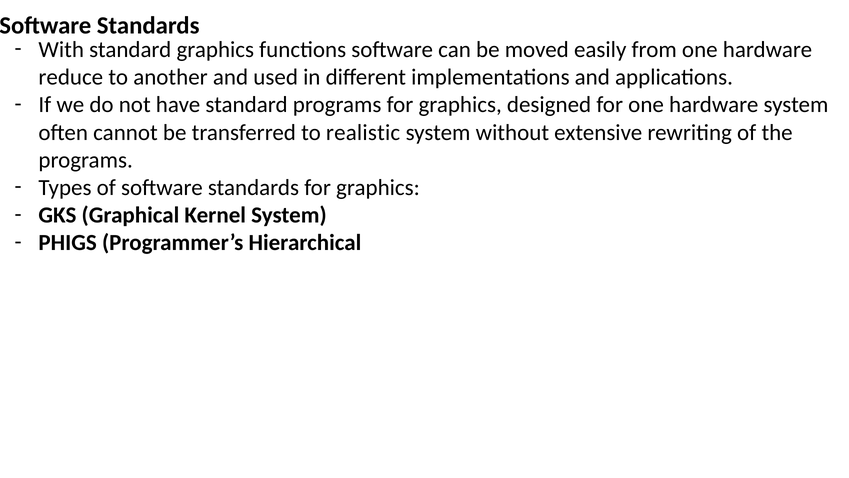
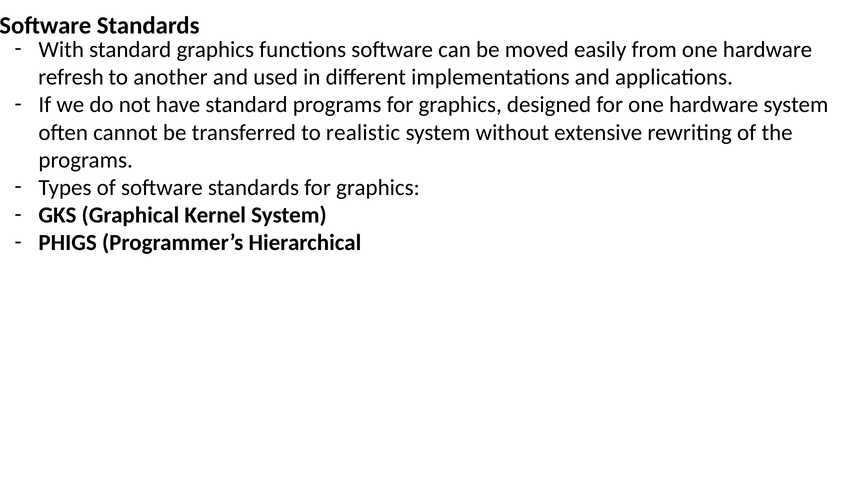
reduce: reduce -> refresh
